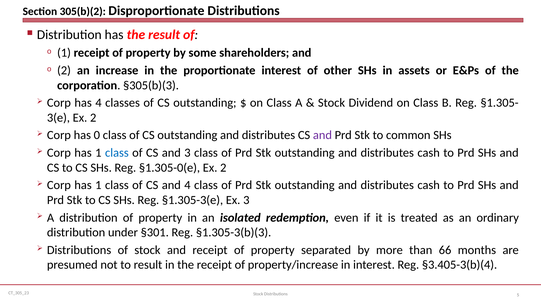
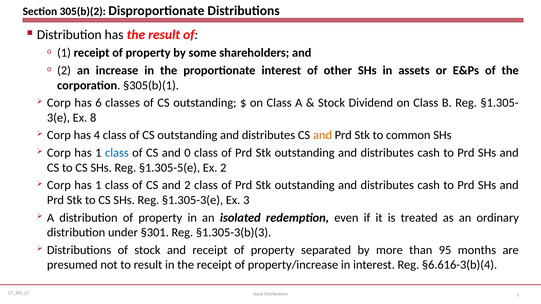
§305(b)(3: §305(b)(3 -> §305(b)(1
has 4: 4 -> 6
2 at (93, 118): 2 -> 8
0: 0 -> 4
and at (322, 135) colour: purple -> orange
and 3: 3 -> 0
§1.305-0(e: §1.305-0(e -> §1.305-5(e
and 4: 4 -> 2
66: 66 -> 95
§3.405-3(b)(4: §3.405-3(b)(4 -> §6.616-3(b)(4
